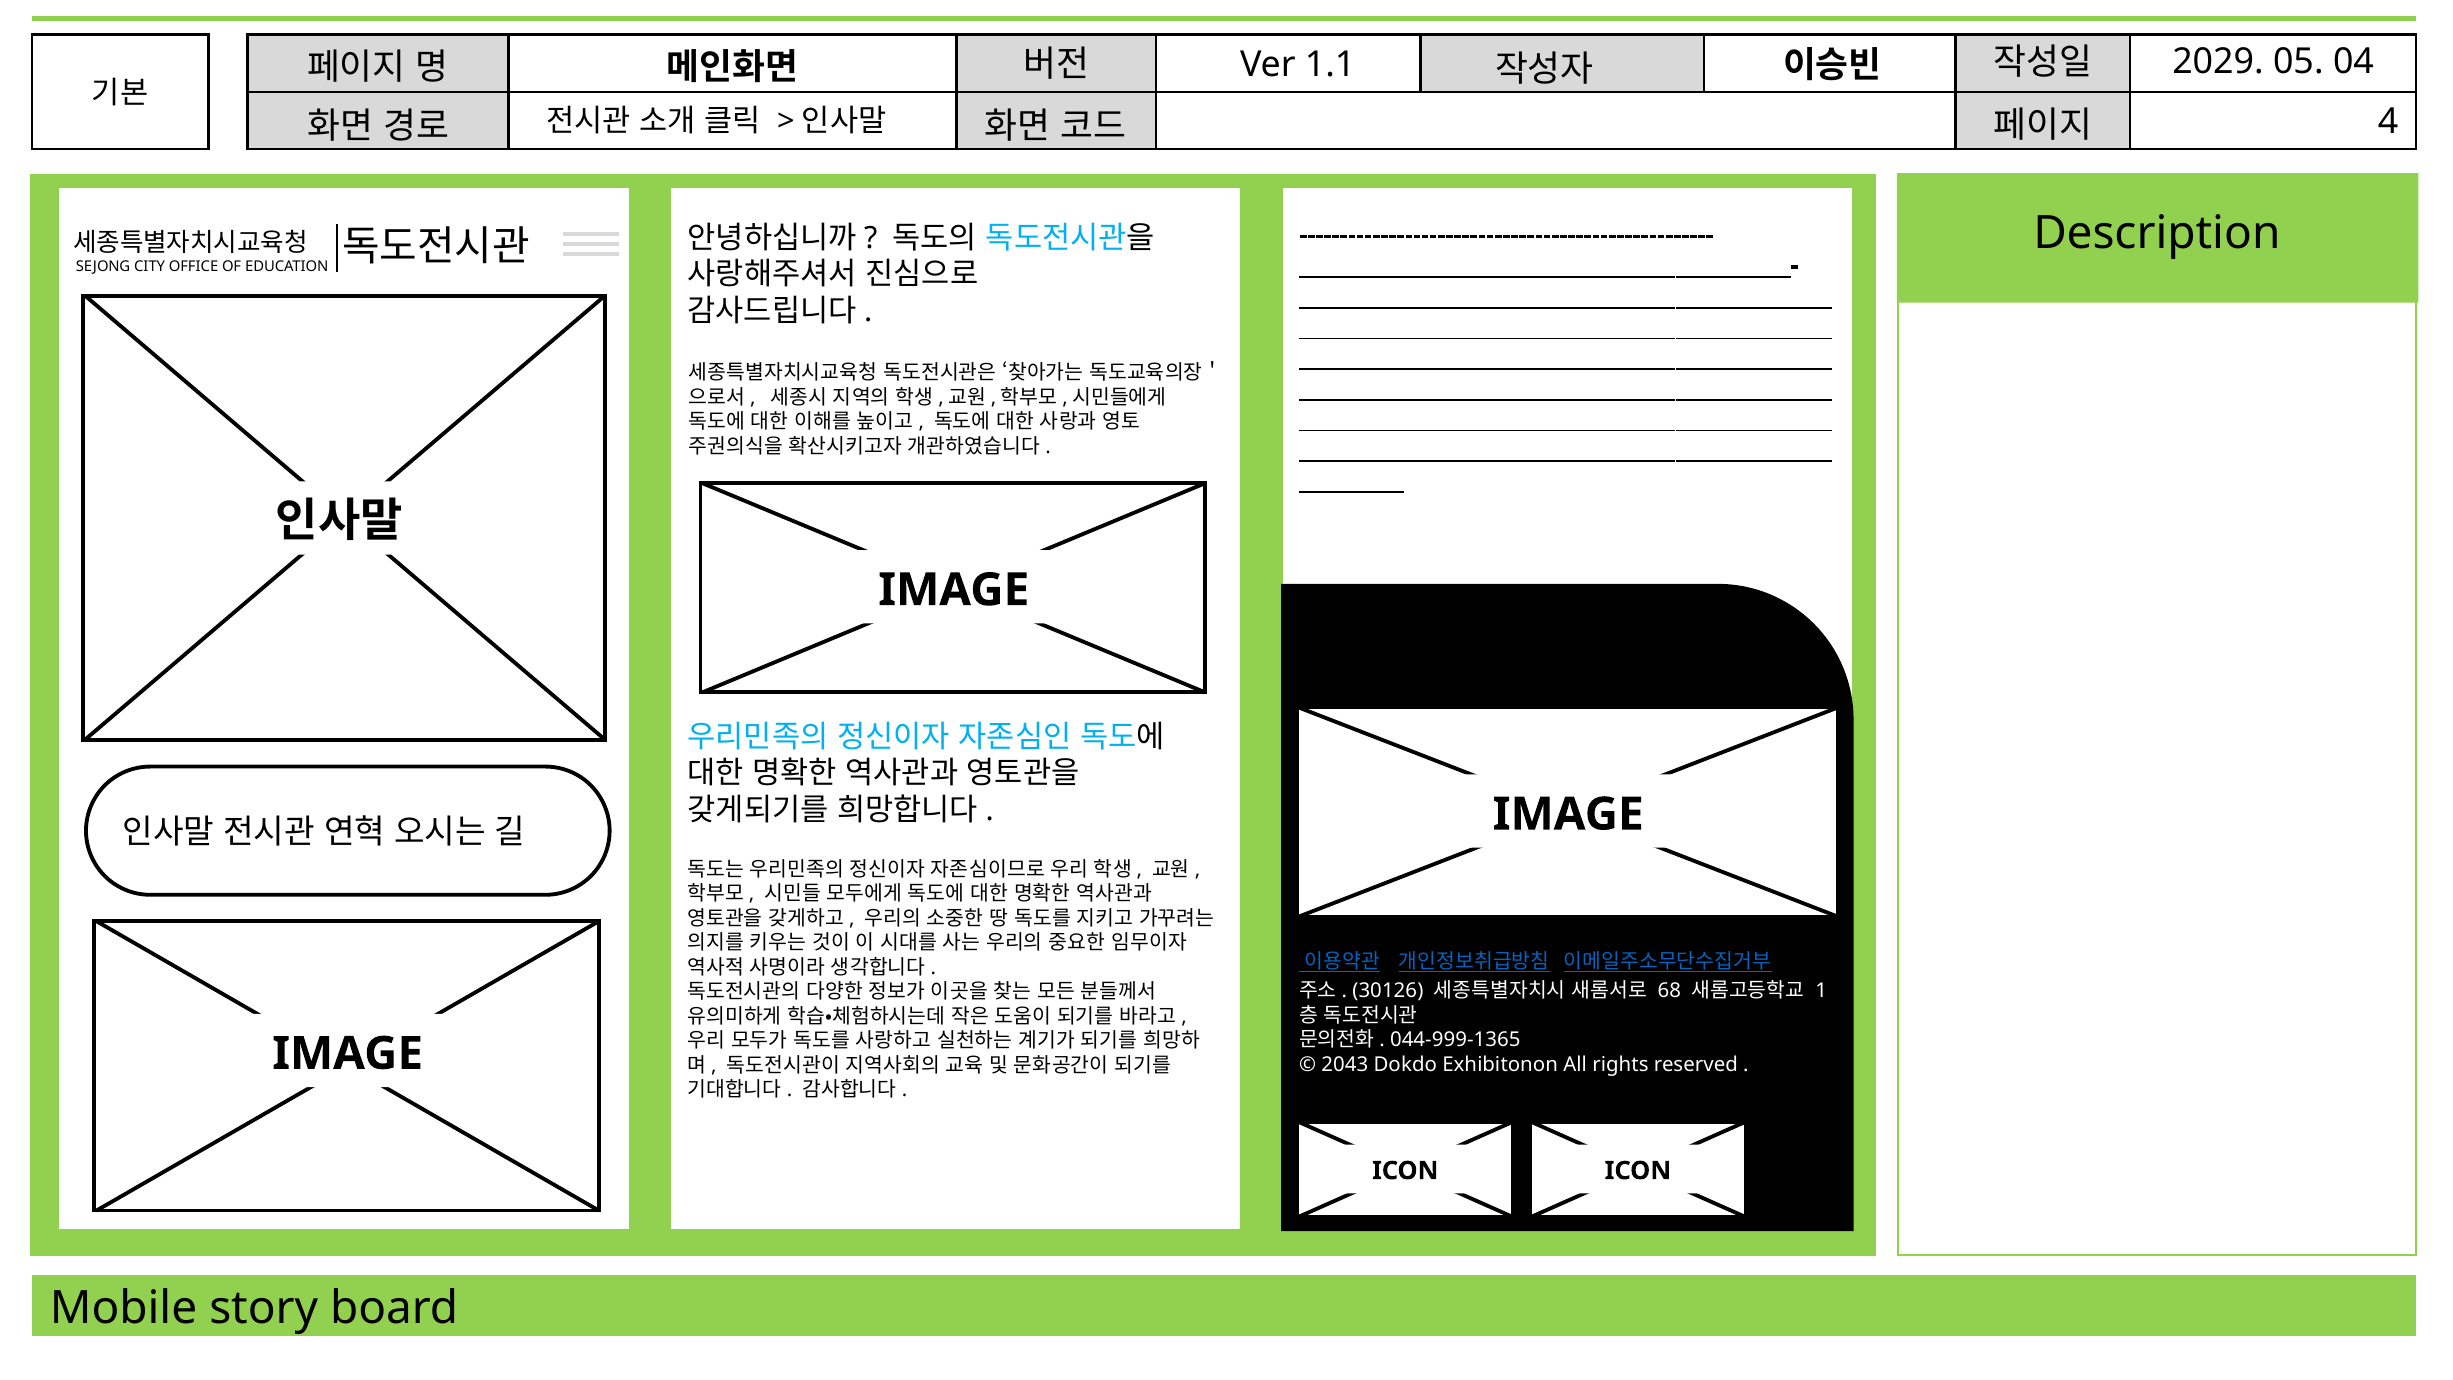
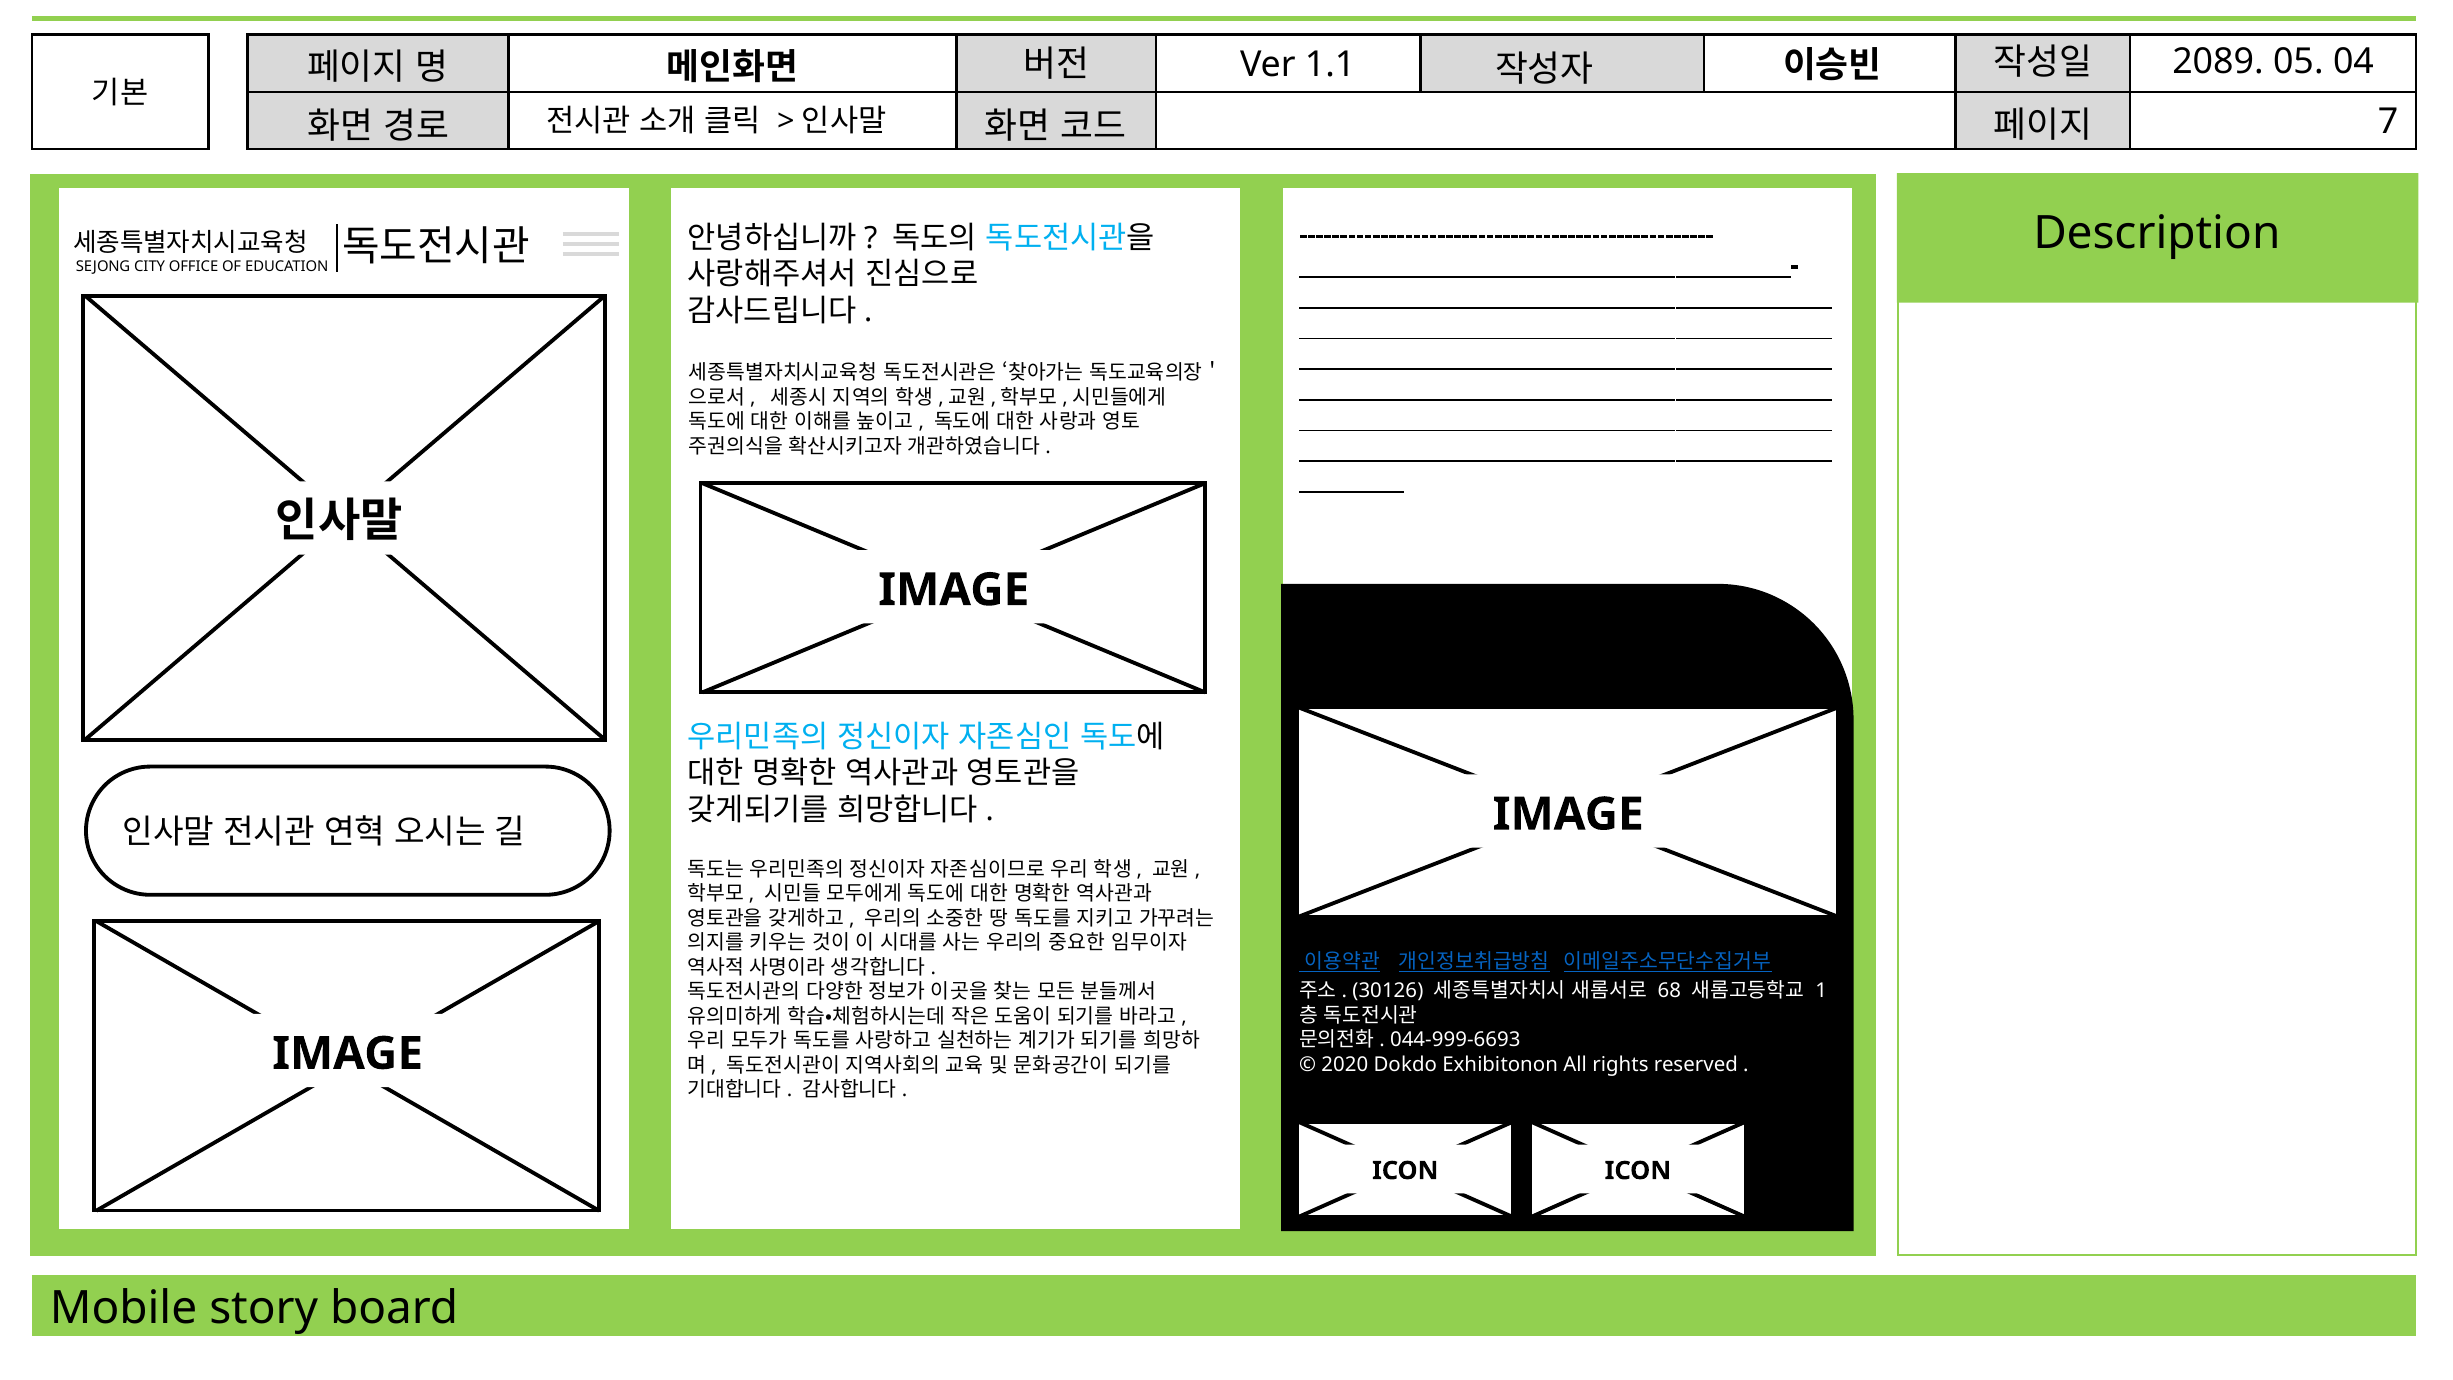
2029: 2029 -> 2089
4: 4 -> 7
044-999-1365: 044-999-1365 -> 044-999-6693
2043: 2043 -> 2020
